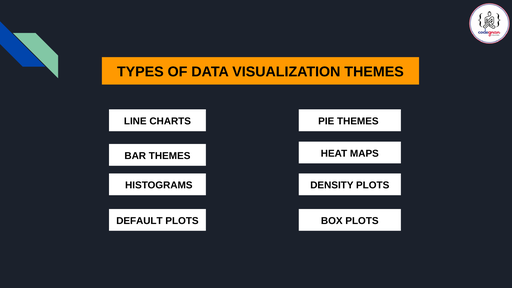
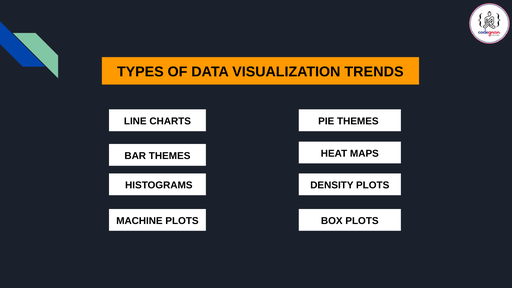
VISUALIZATION THEMES: THEMES -> TRENDS
DEFAULT: DEFAULT -> MACHINE
